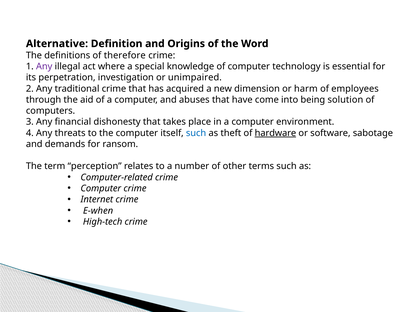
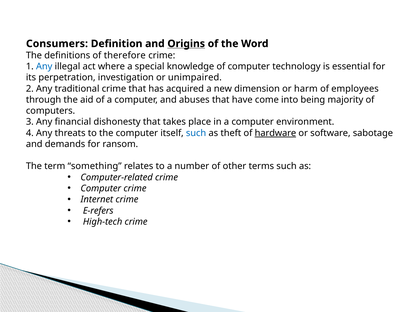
Alternative: Alternative -> Consumers
Origins underline: none -> present
Any at (44, 66) colour: purple -> blue
solution: solution -> majority
perception: perception -> something
E-when: E-when -> E-refers
